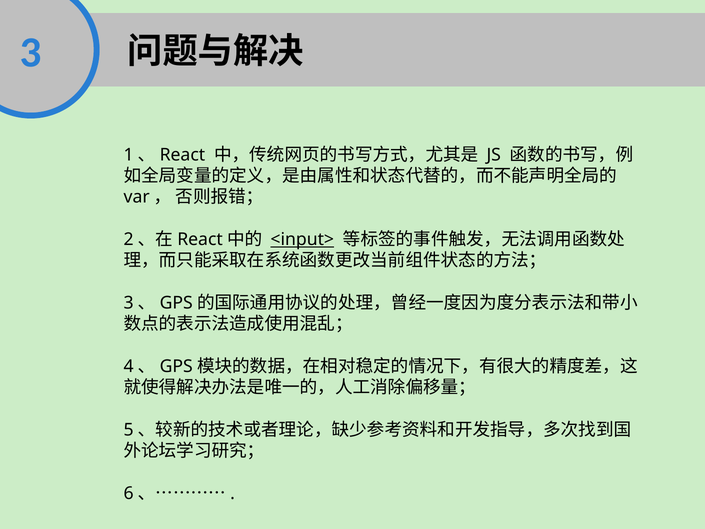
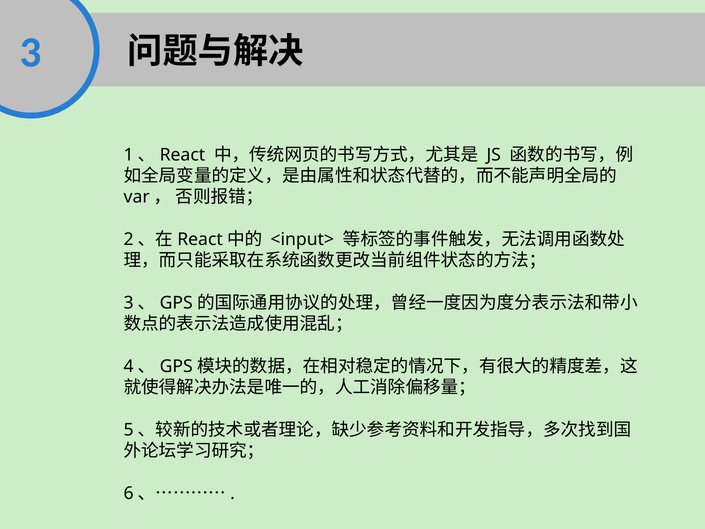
<input> underline: present -> none
